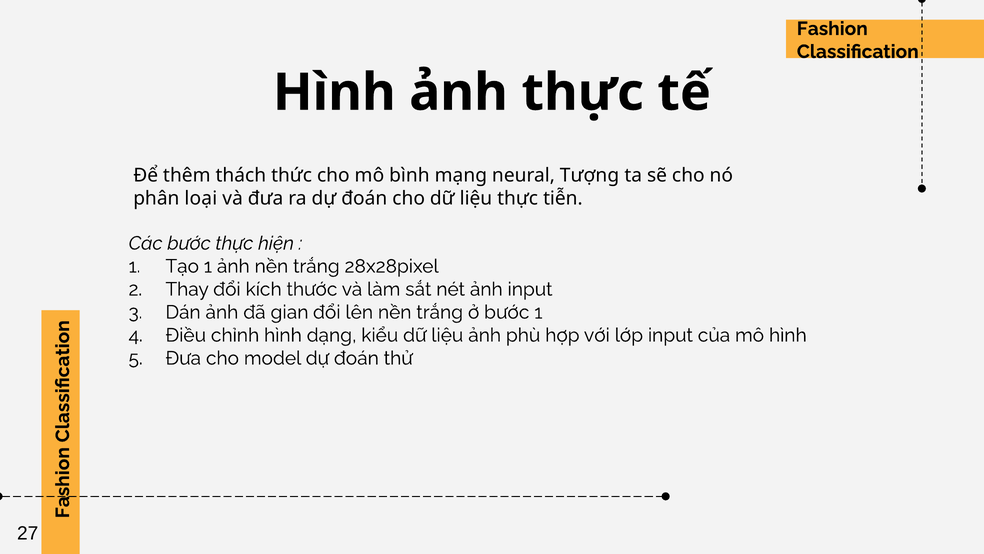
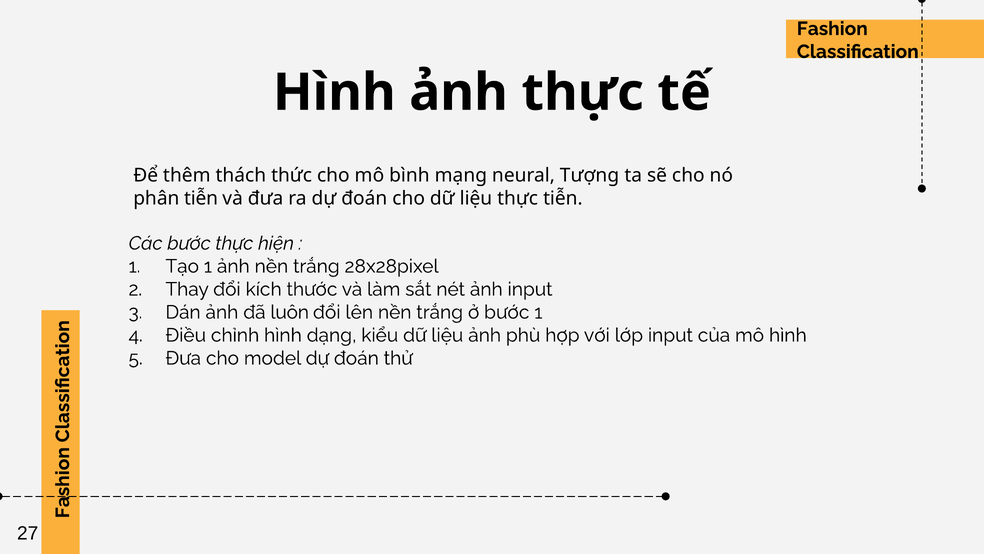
phân loại: loại -> tiễn
gian: gian -> luôn
